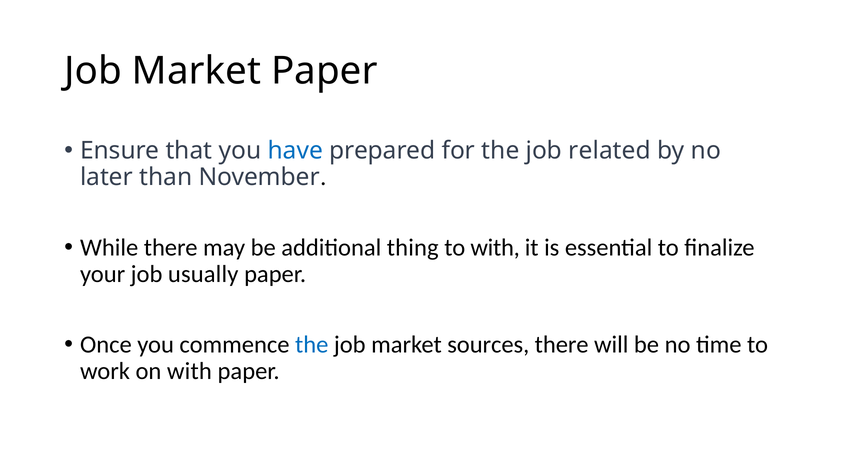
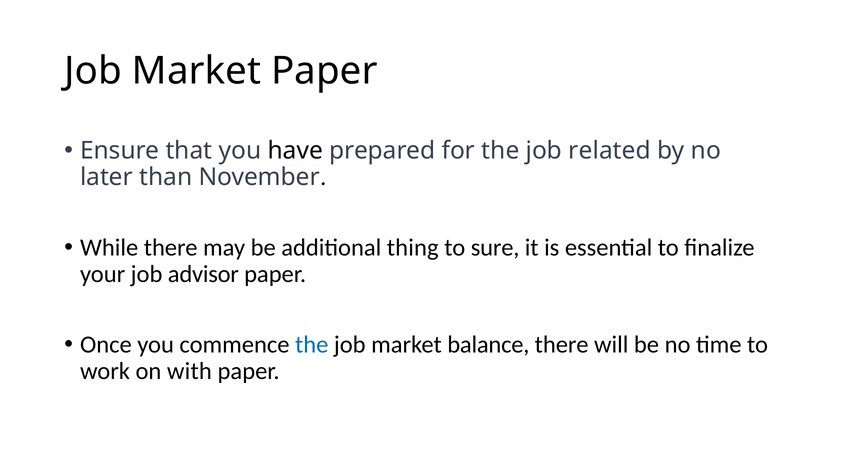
have colour: blue -> black
to with: with -> sure
usually: usually -> advisor
sources: sources -> balance
